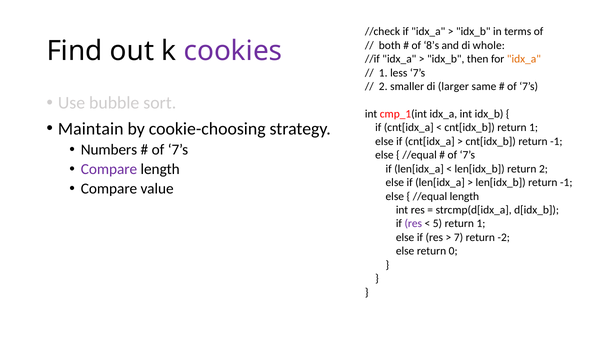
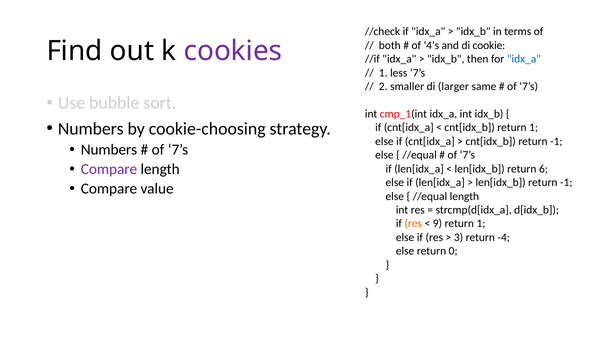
8’s: 8’s -> 4’s
whole: whole -> cookie
idx_a at (524, 59) colour: orange -> blue
Maintain at (91, 129): Maintain -> Numbers
return 2: 2 -> 6
res at (413, 224) colour: purple -> orange
5: 5 -> 9
7: 7 -> 3
-2: -2 -> -4
